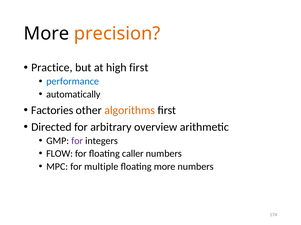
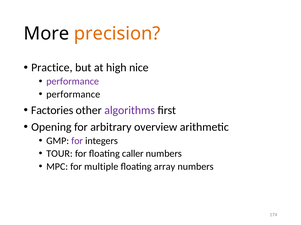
high first: first -> nice
performance at (73, 82) colour: blue -> purple
automatically at (73, 95): automatically -> performance
algorithms colour: orange -> purple
Directed: Directed -> Opening
FLOW: FLOW -> TOUR
floating more: more -> array
